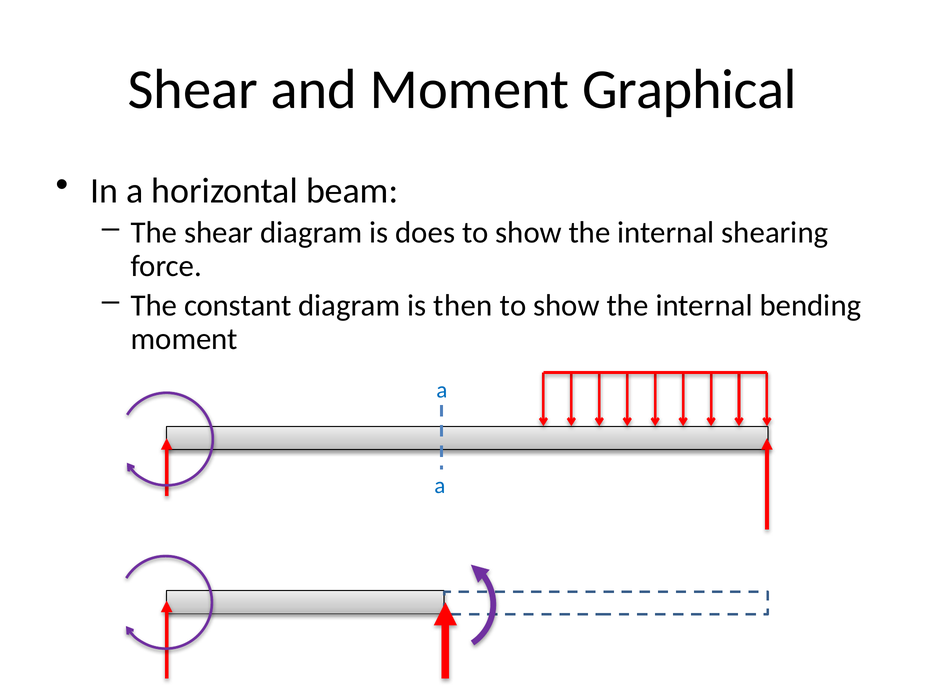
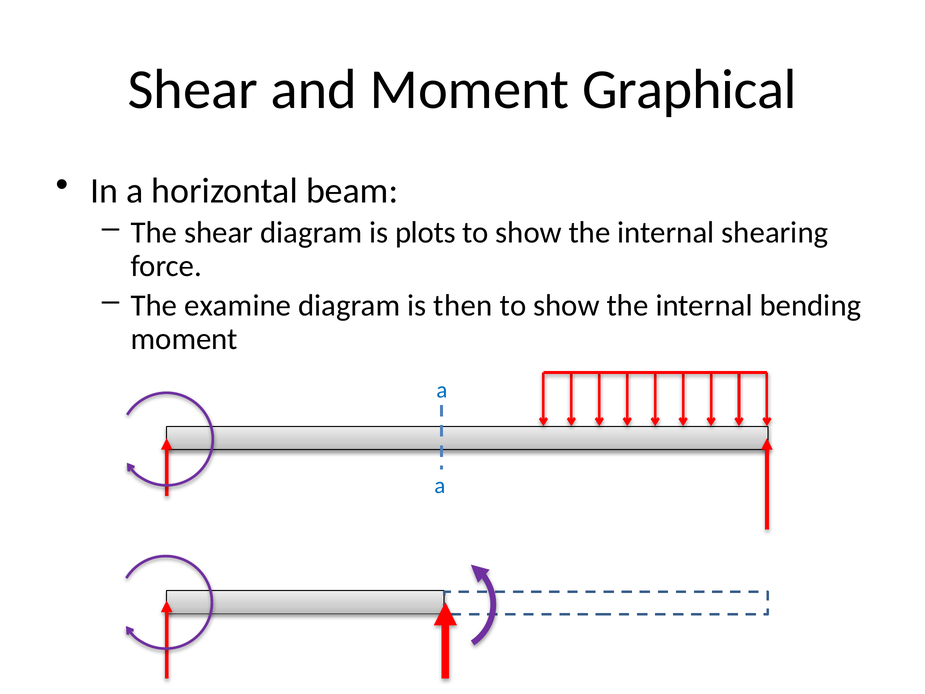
does: does -> plots
constant: constant -> examine
